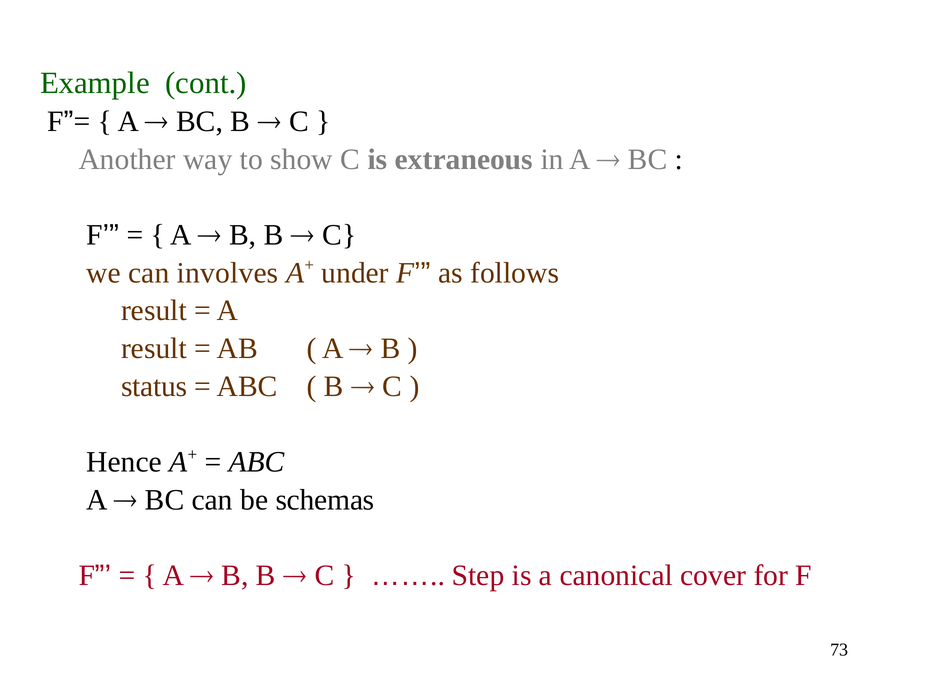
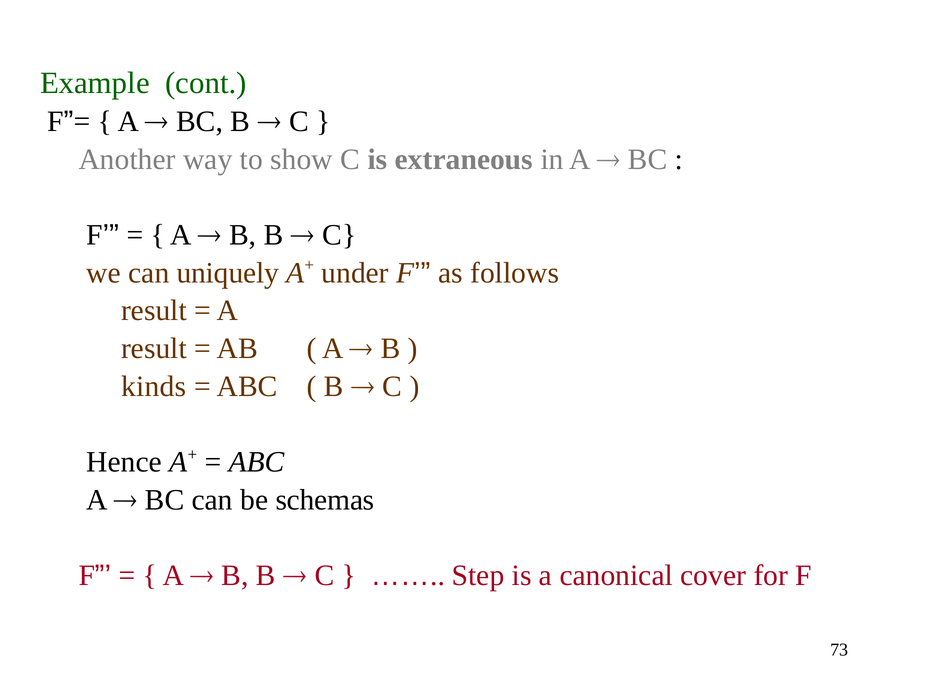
involves: involves -> uniquely
status: status -> kinds
